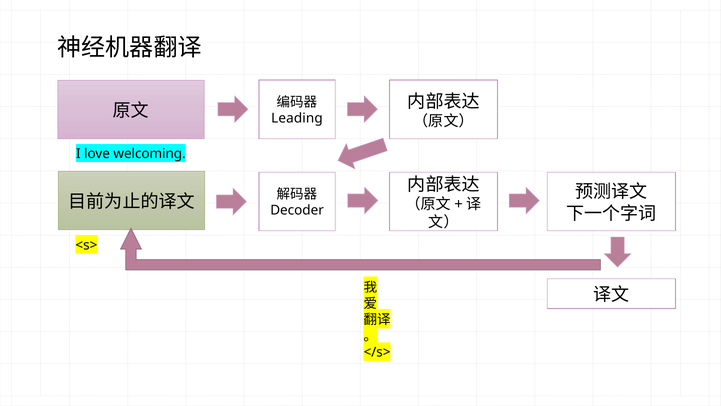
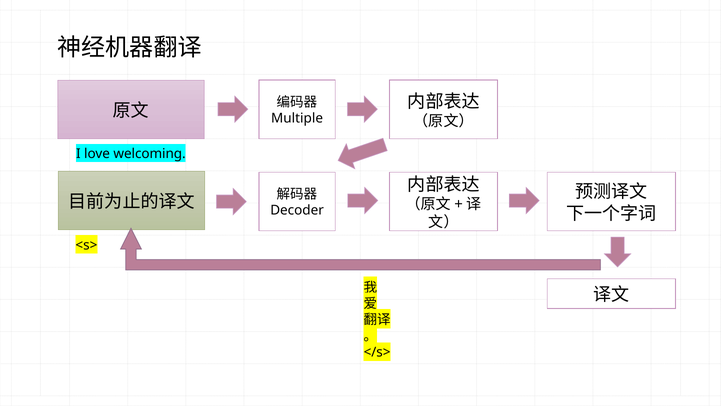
Leading: Leading -> Multiple
